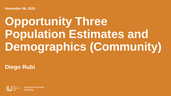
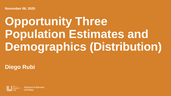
Community: Community -> Distribution
